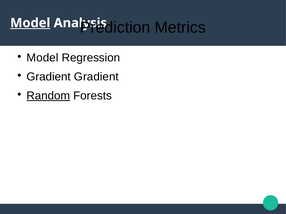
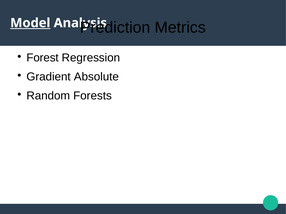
Model at (43, 58): Model -> Forest
Gradient Gradient: Gradient -> Absolute
Random underline: present -> none
